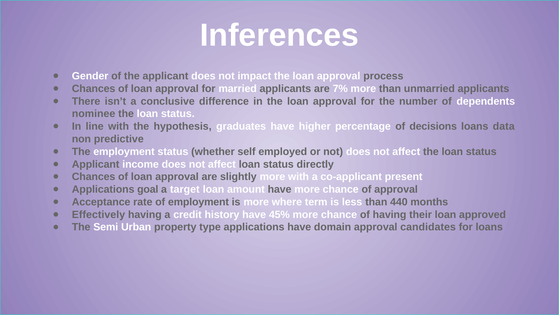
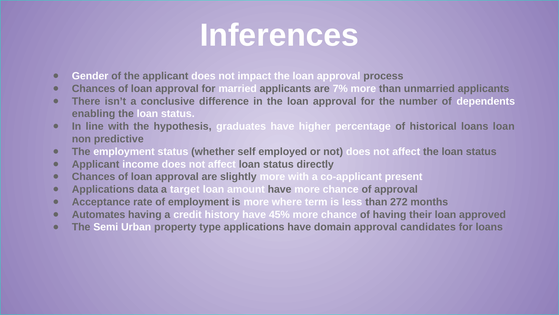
nominee: nominee -> enabling
decisions: decisions -> historical
loans data: data -> loan
goal: goal -> data
440: 440 -> 272
Effectively: Effectively -> Automates
